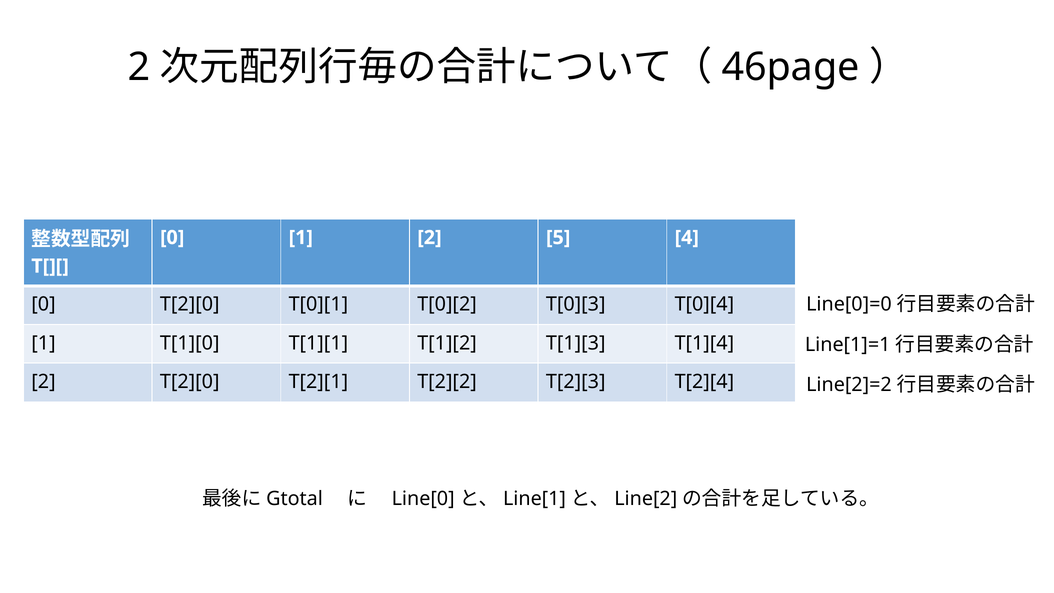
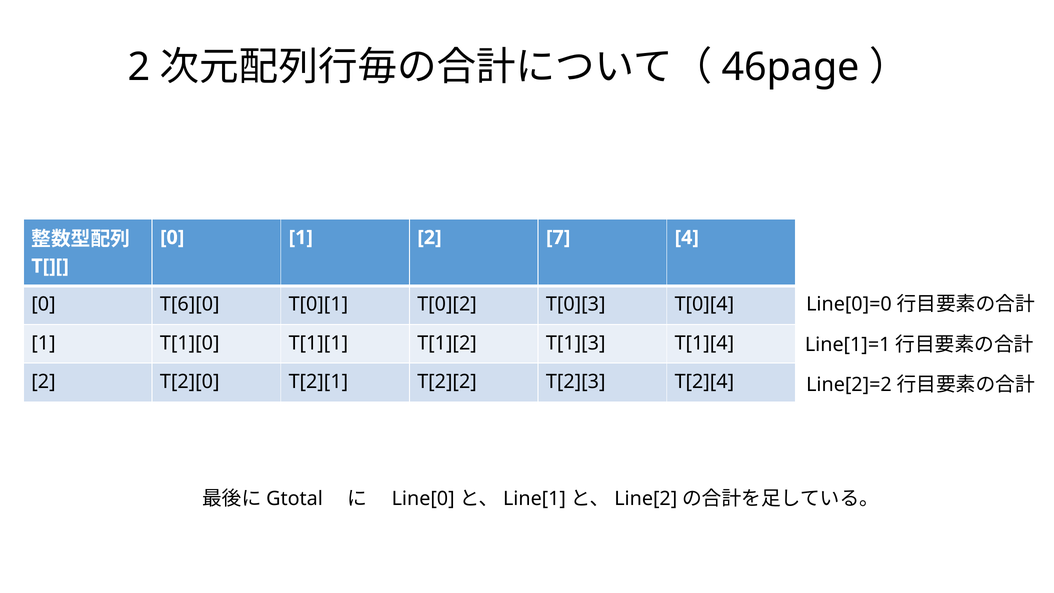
5: 5 -> 7
0 T[2][0: T[2][0 -> T[6][0
